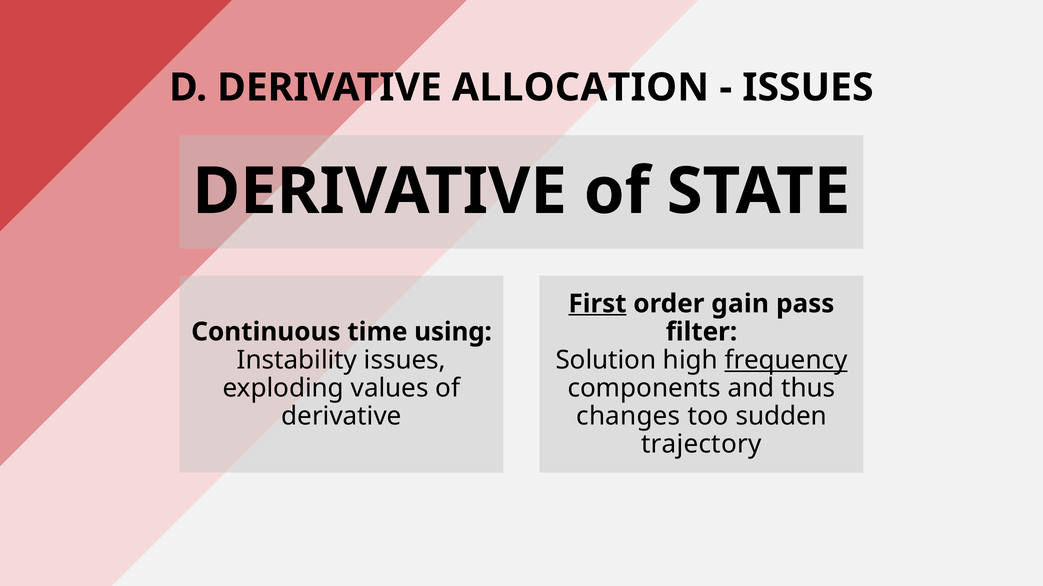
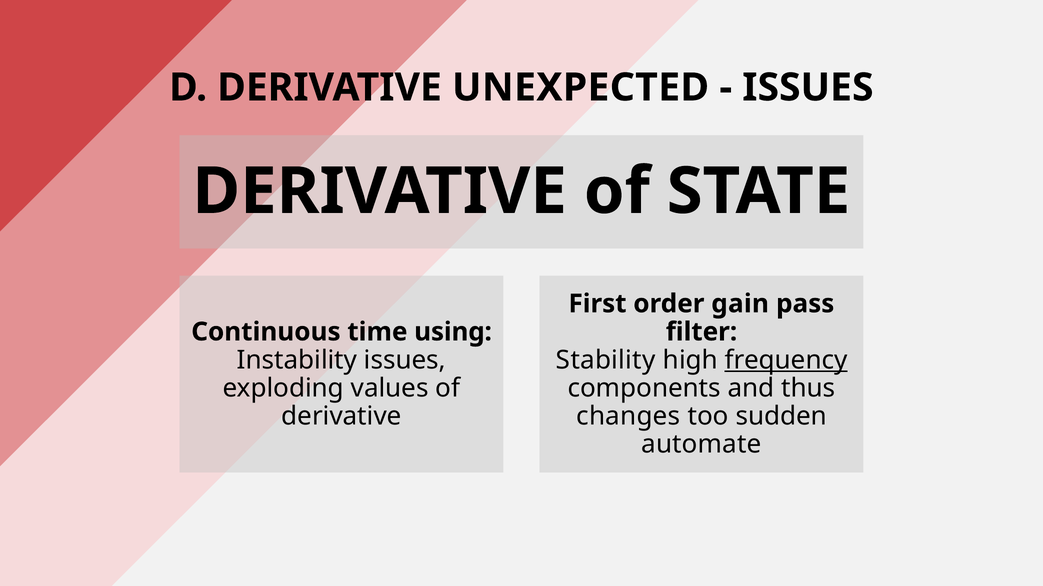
ALLOCATION: ALLOCATION -> UNEXPECTED
First underline: present -> none
Solution: Solution -> Stability
trajectory: trajectory -> automate
